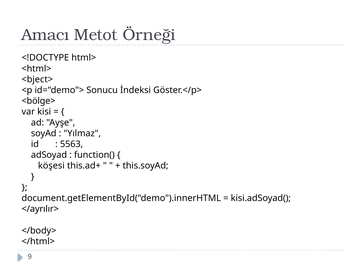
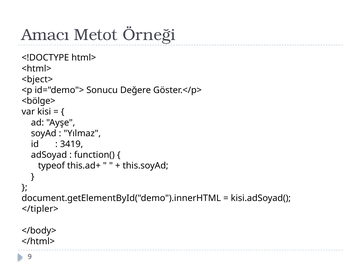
İndeksi: İndeksi -> Değere
5563: 5563 -> 3419
köşesi: köşesi -> typeof
</ayrılır>: </ayrılır> -> </tipler>
